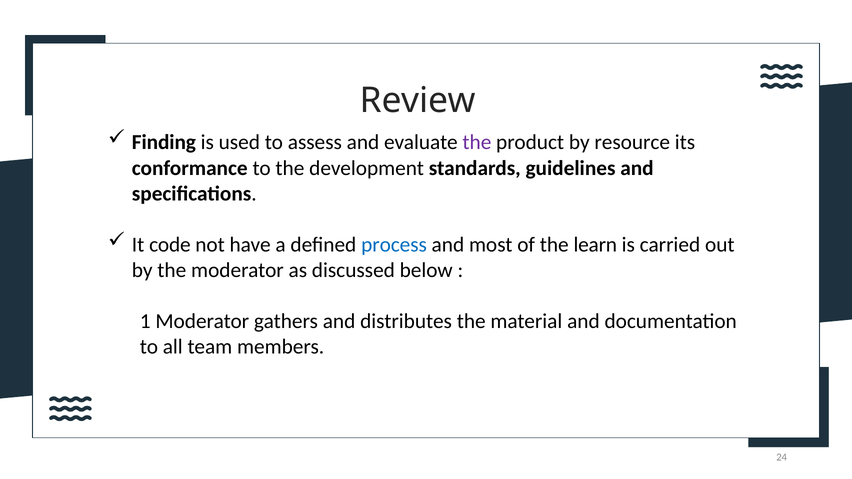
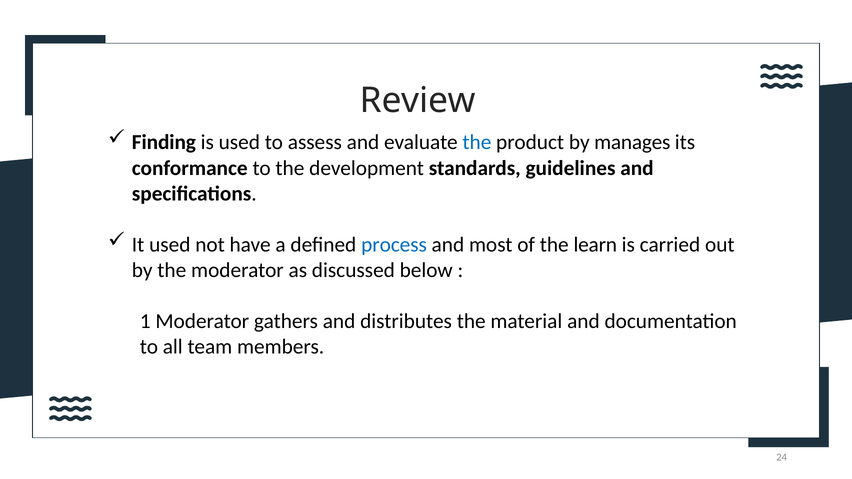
the at (477, 143) colour: purple -> blue
resource: resource -> manages
It code: code -> used
